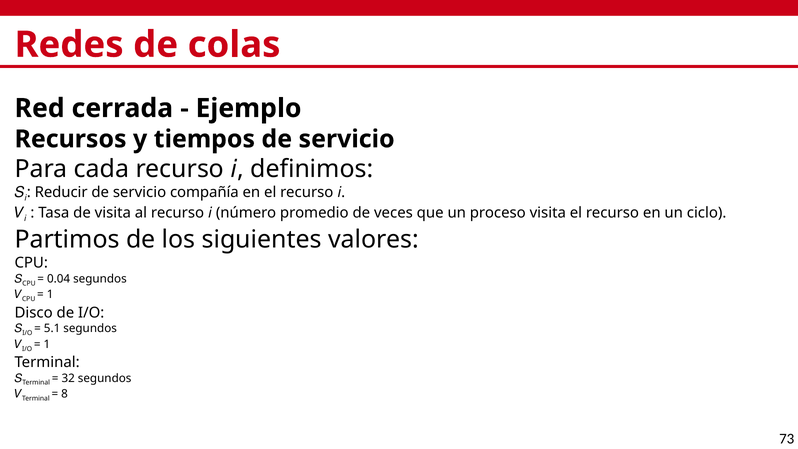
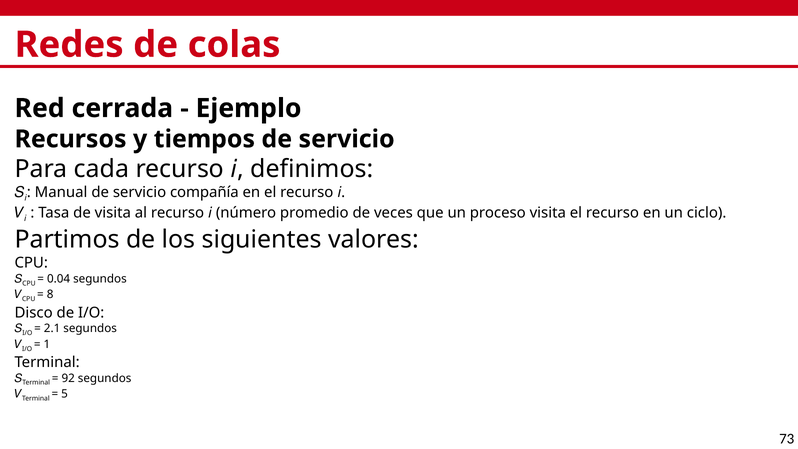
Reducir: Reducir -> Manual
1 at (50, 295): 1 -> 8
5.1: 5.1 -> 2.1
32: 32 -> 92
8: 8 -> 5
